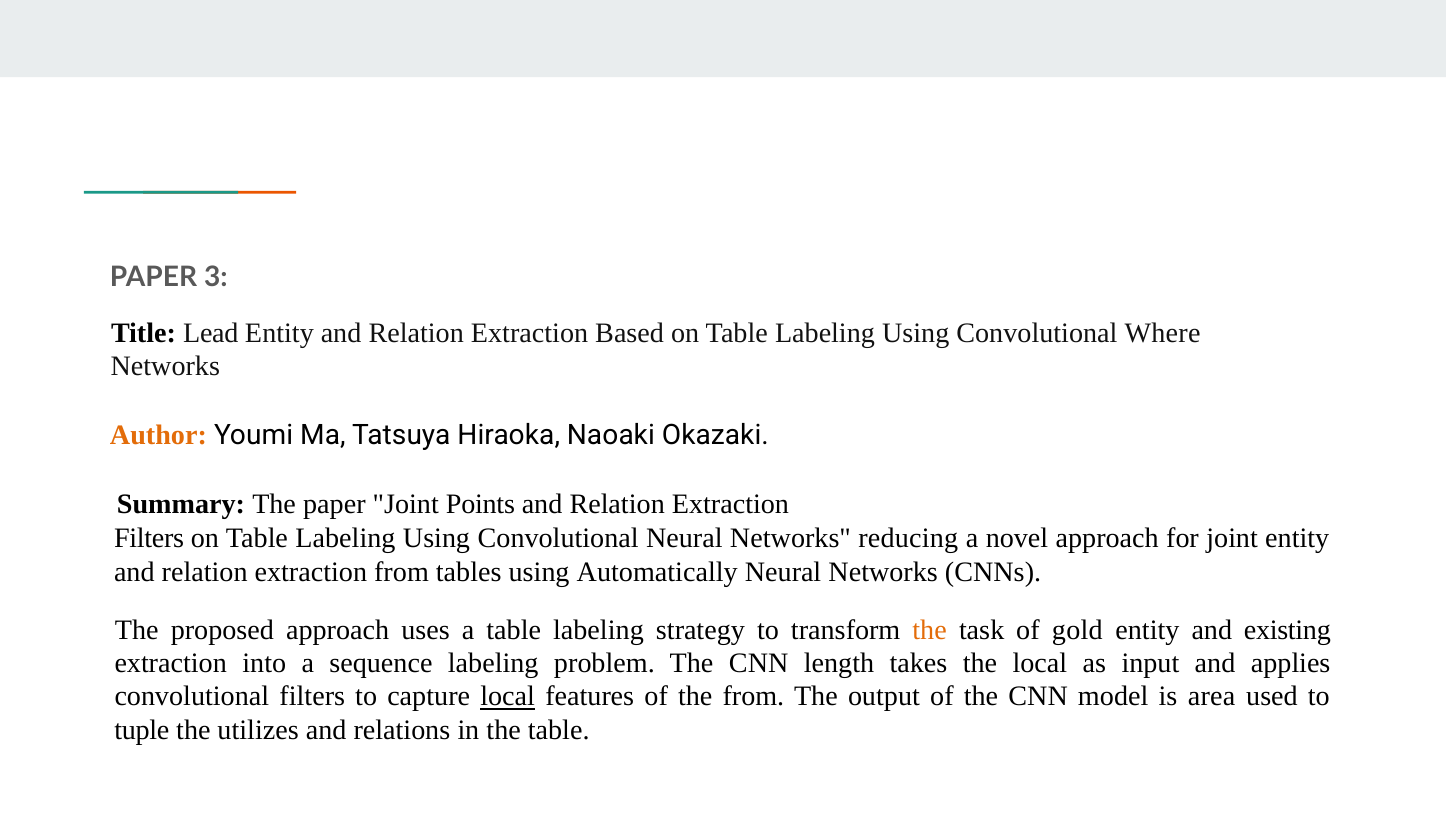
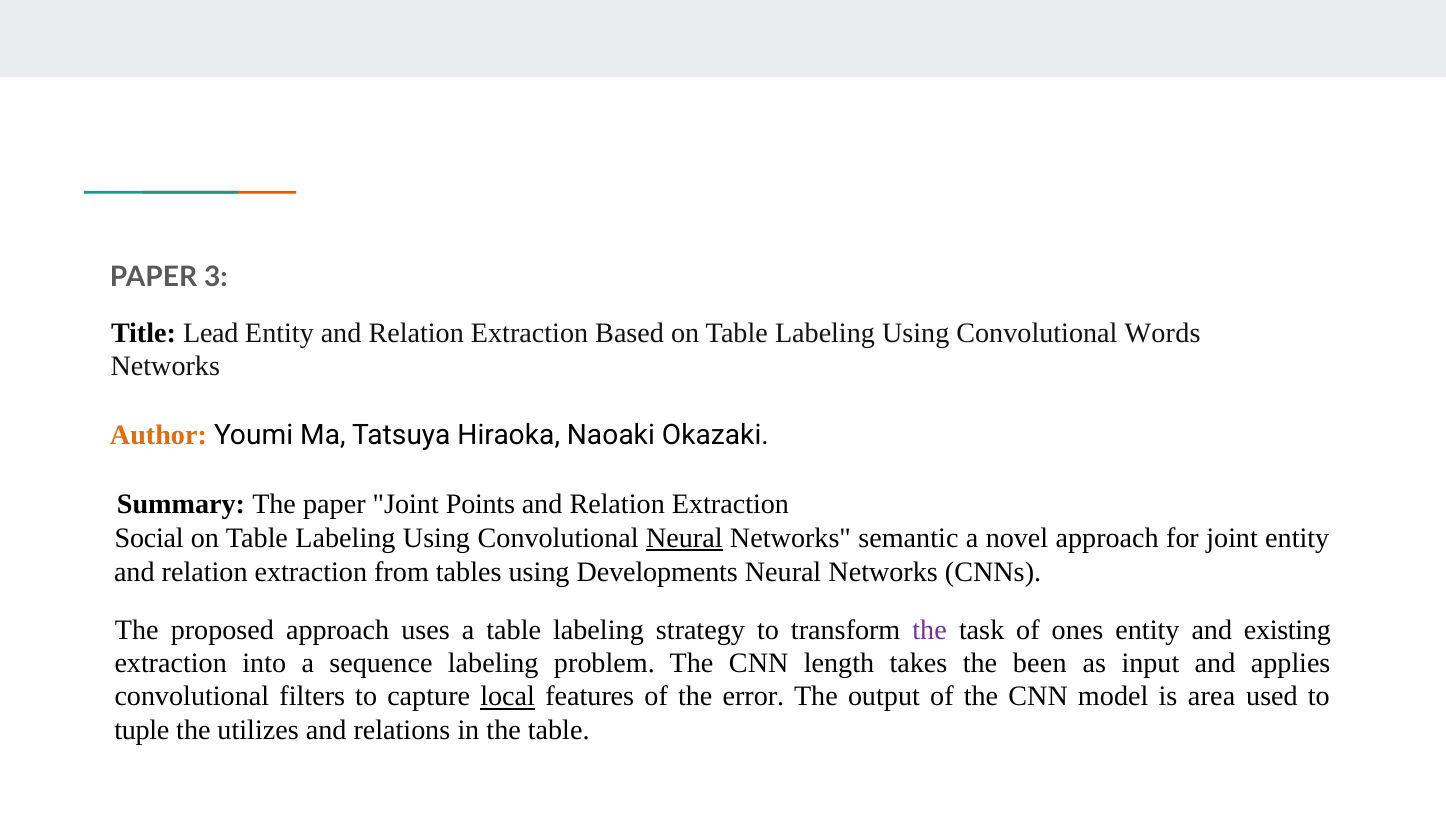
Where: Where -> Words
Filters at (149, 538): Filters -> Social
Neural at (684, 538) underline: none -> present
reducing: reducing -> semantic
Automatically: Automatically -> Developments
the at (930, 629) colour: orange -> purple
gold: gold -> ones
the local: local -> been
the from: from -> error
